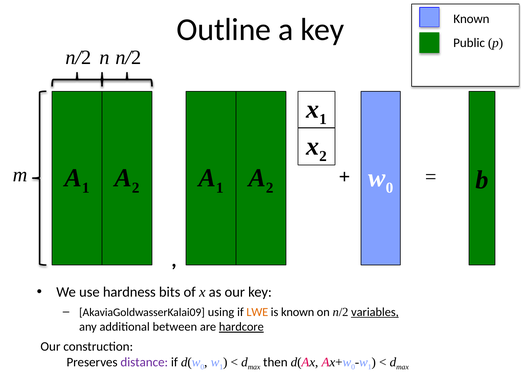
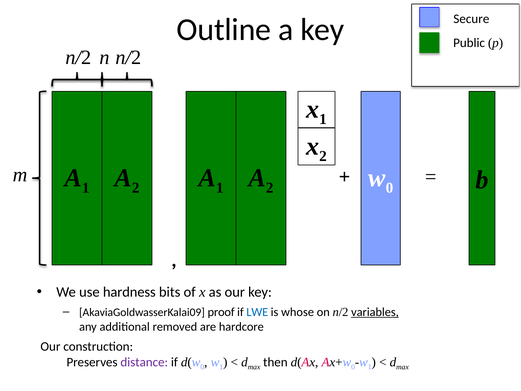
Known at (471, 19): Known -> Secure
using: using -> proof
LWE colour: orange -> blue
is known: known -> whose
between: between -> removed
hardcore underline: present -> none
